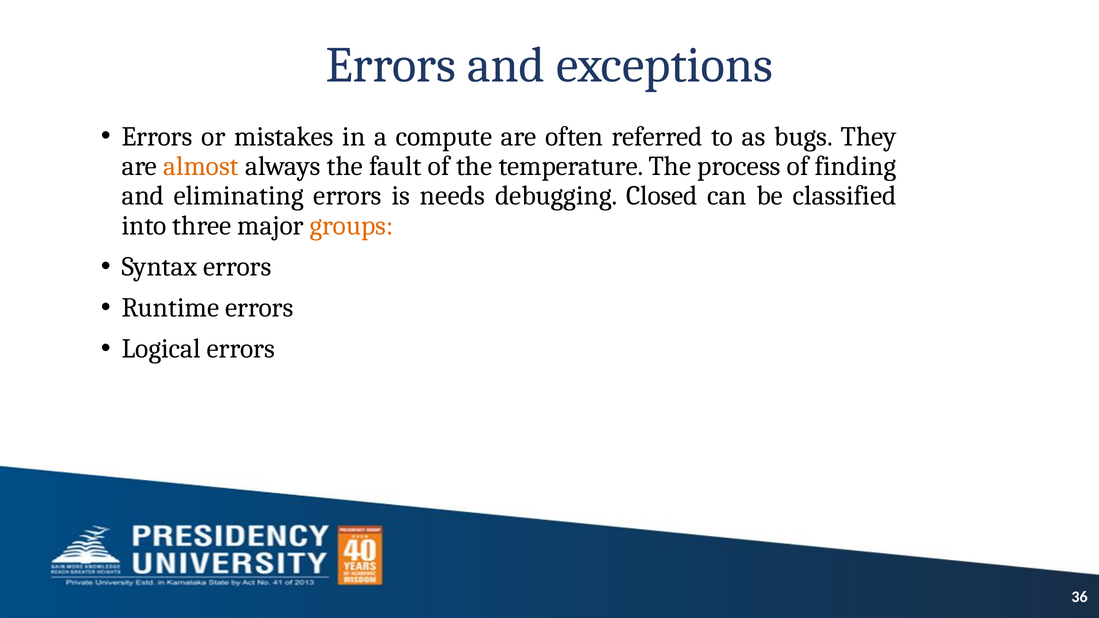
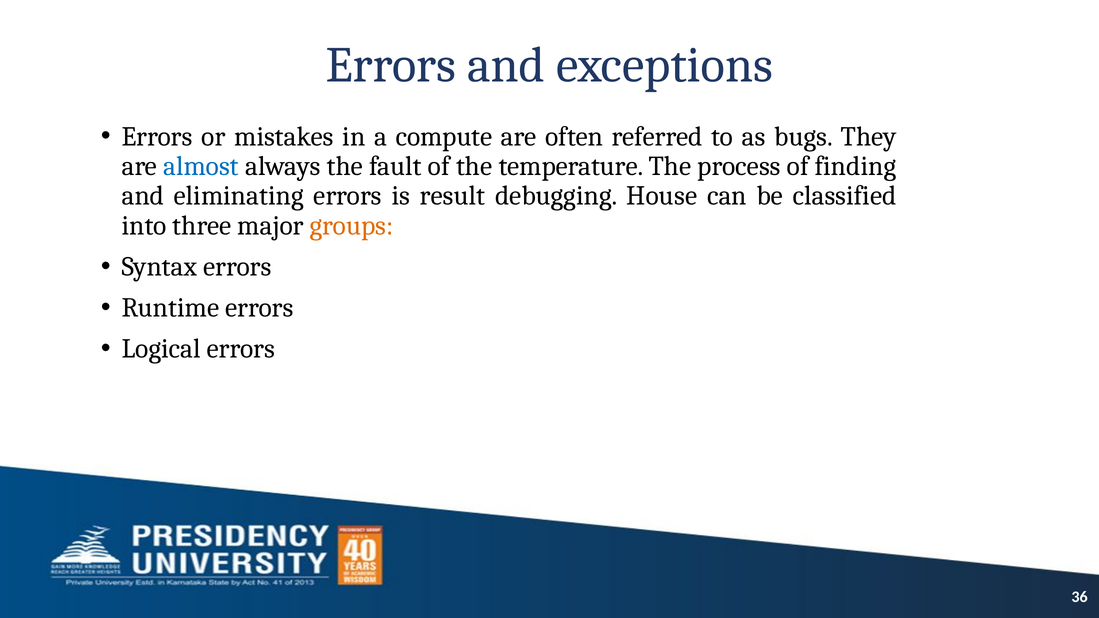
almost colour: orange -> blue
needs: needs -> result
Closed: Closed -> House
